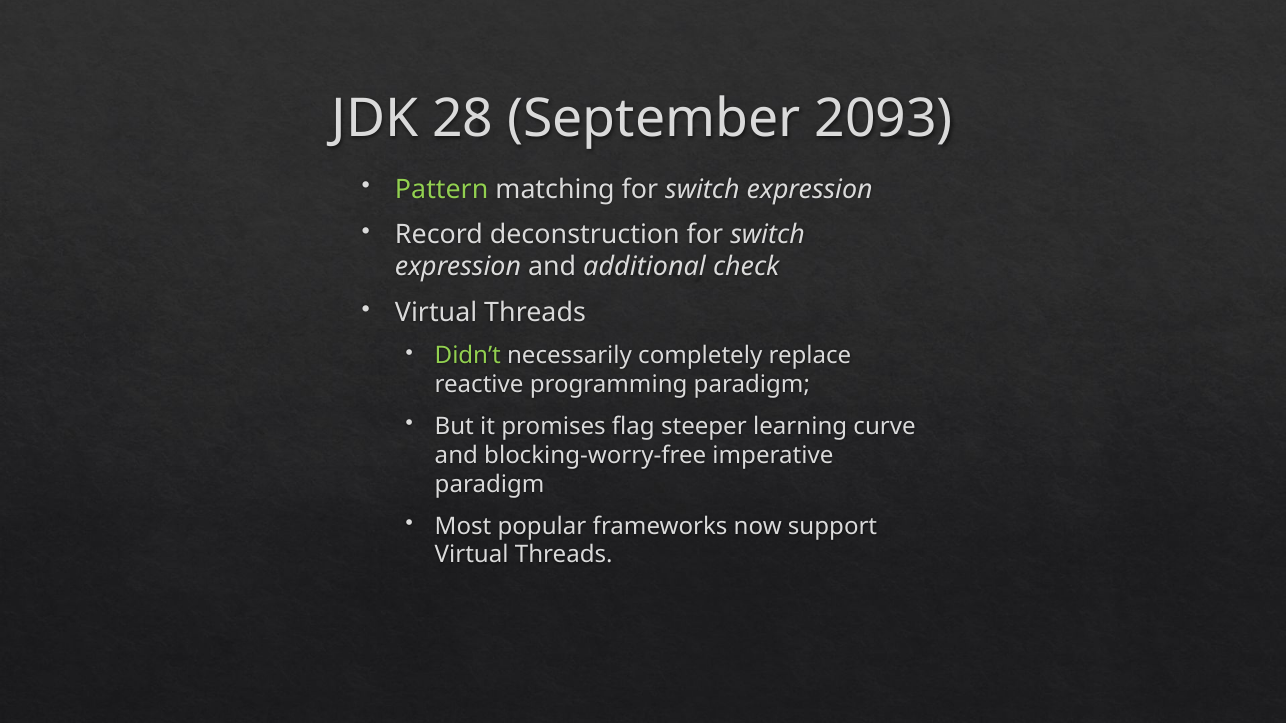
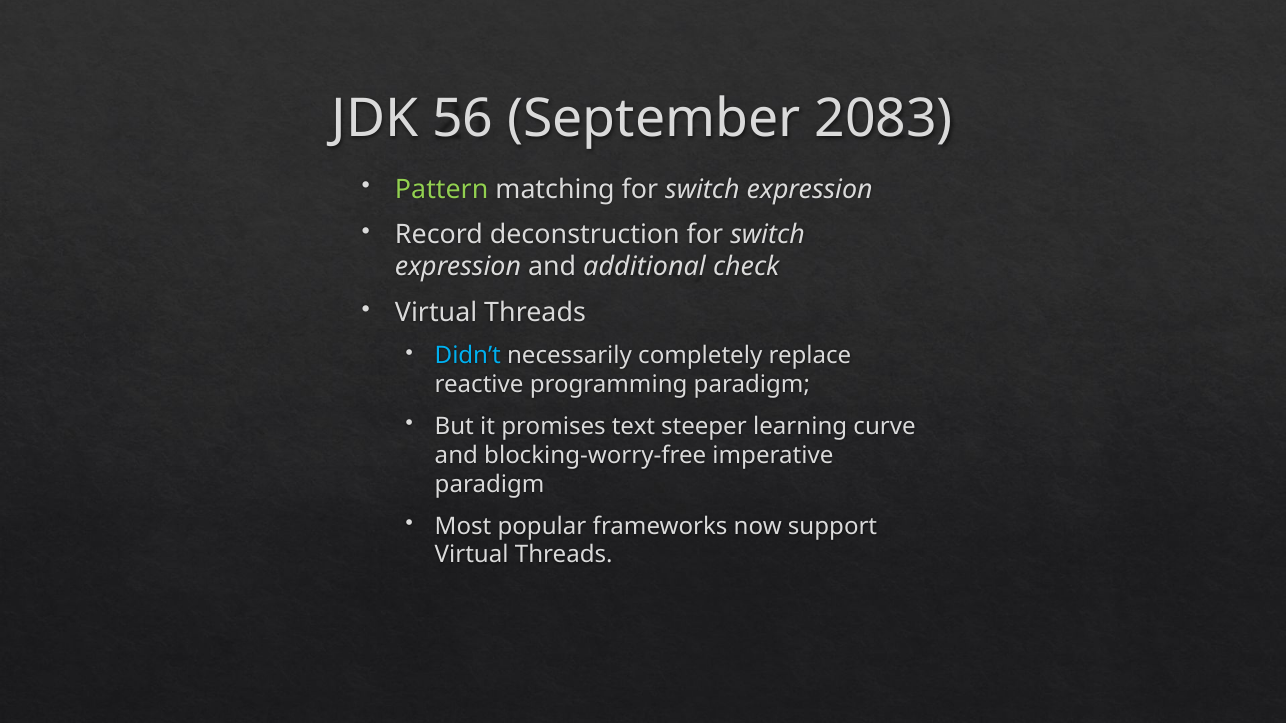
28: 28 -> 56
2093: 2093 -> 2083
Didn’t colour: light green -> light blue
flag: flag -> text
